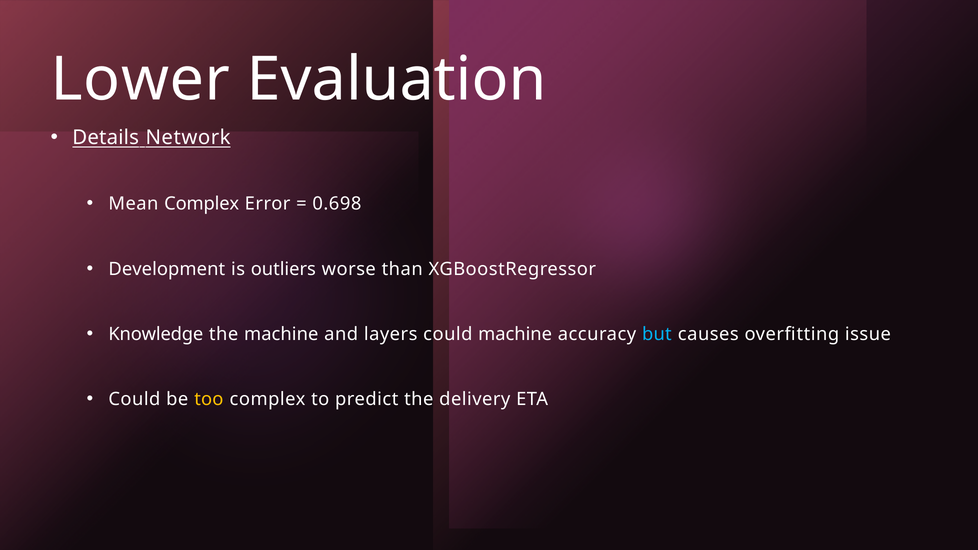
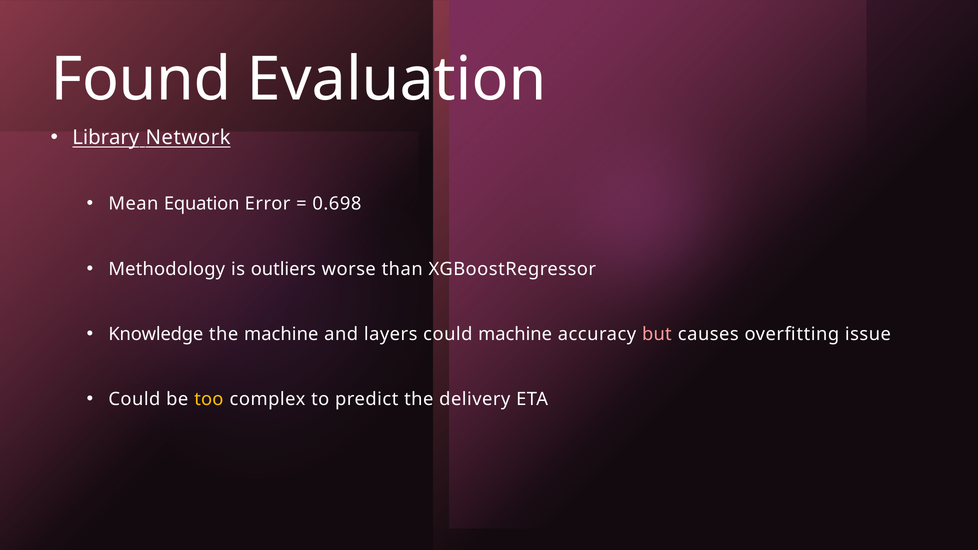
Lower: Lower -> Found
Details: Details -> Library
Mean Complex: Complex -> Equation
Development: Development -> Methodology
but colour: light blue -> pink
